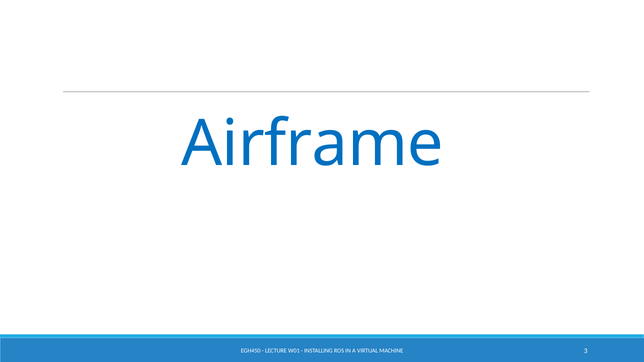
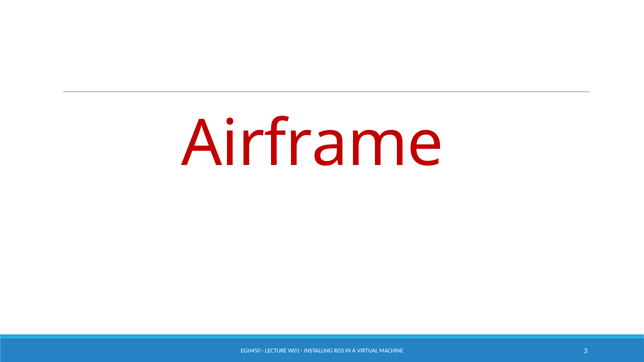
Airframe colour: blue -> red
